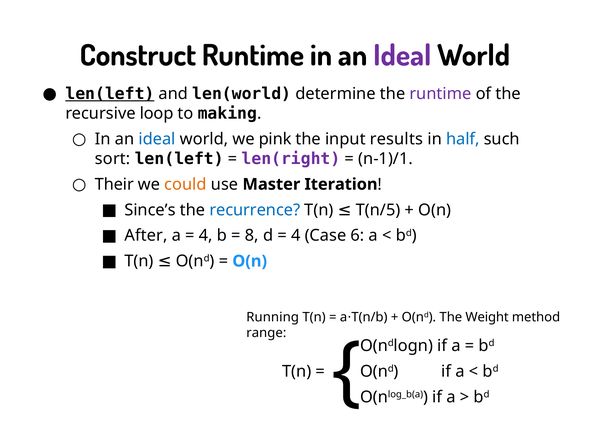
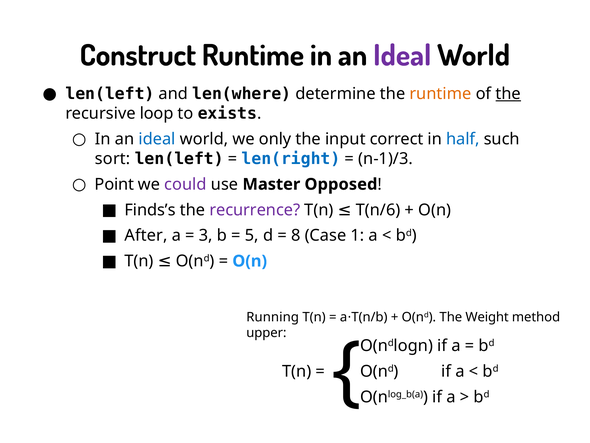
len(left at (110, 94) underline: present -> none
len(world: len(world -> len(where
runtime at (440, 94) colour: purple -> orange
the at (508, 94) underline: none -> present
making: making -> exists
pink: pink -> only
results: results -> correct
len(right colour: purple -> blue
n-1)/1: n-1)/1 -> n-1)/3
Their: Their -> Point
could colour: orange -> purple
Iteration: Iteration -> Opposed
Since’s: Since’s -> Finds’s
recurrence colour: blue -> purple
T(n/5: T(n/5 -> T(n/6
4 at (206, 235): 4 -> 3
8: 8 -> 5
4 at (296, 235): 4 -> 8
6: 6 -> 1
range: range -> upper
